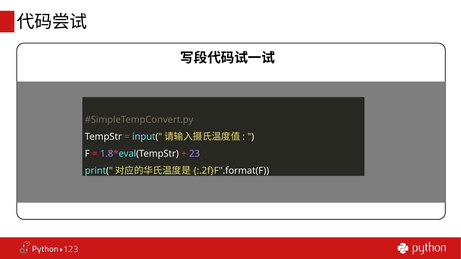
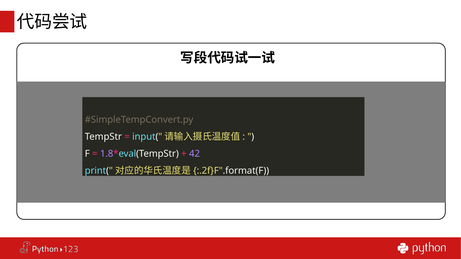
23: 23 -> 42
